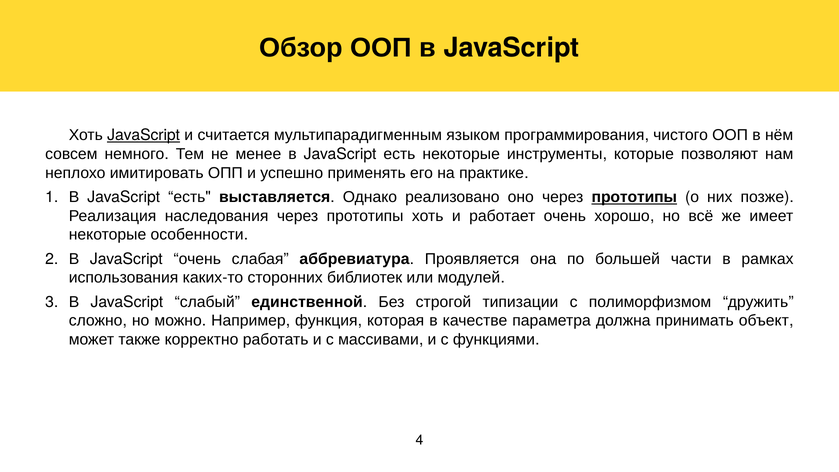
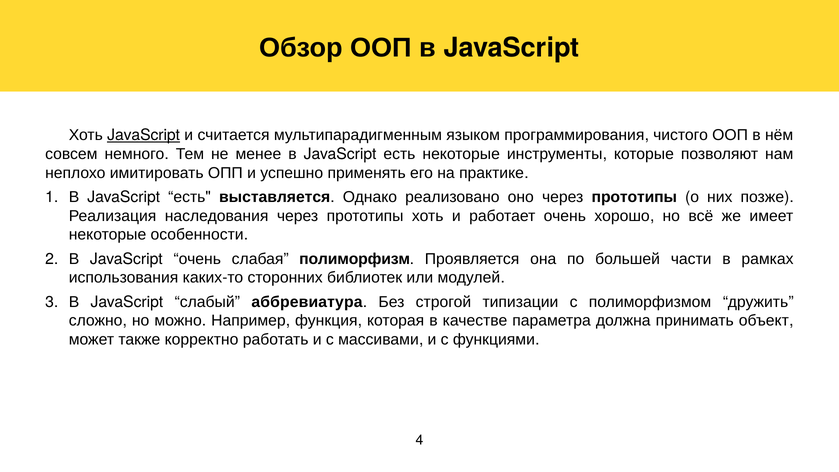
прототипы at (634, 197) underline: present -> none
аббревиатура: аббревиатура -> полиморфизм
единственной: единственной -> аббревиатура
